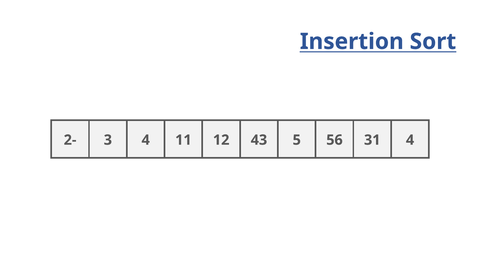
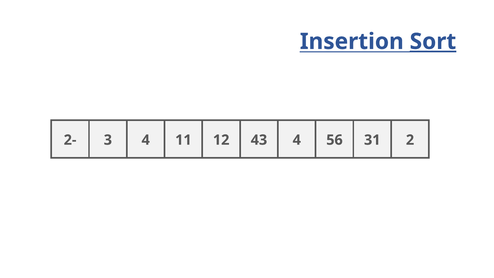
Sort underline: none -> present
43 5: 5 -> 4
31 4: 4 -> 2
